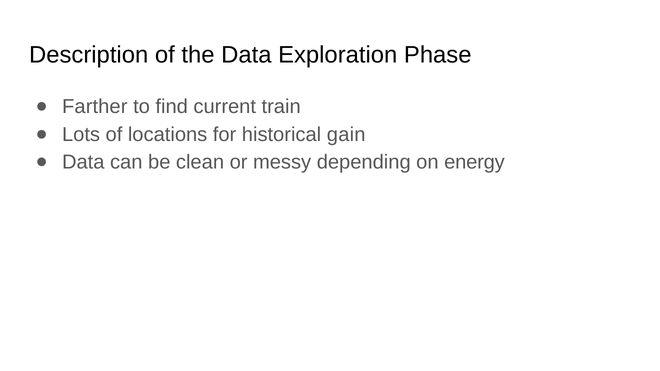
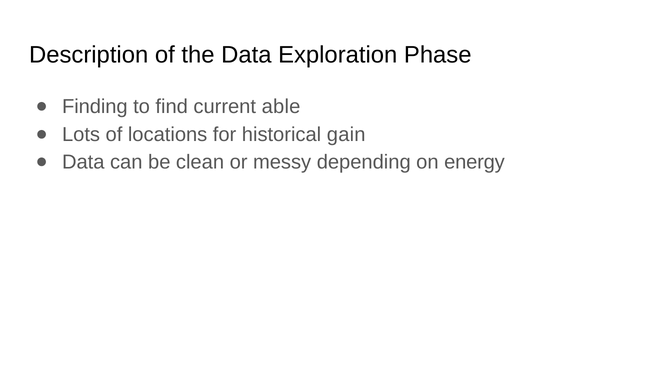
Farther: Farther -> Finding
train: train -> able
